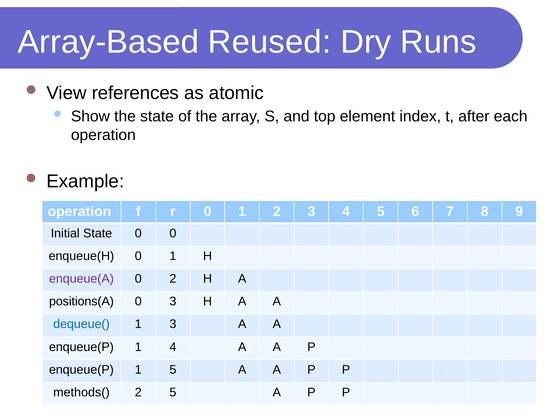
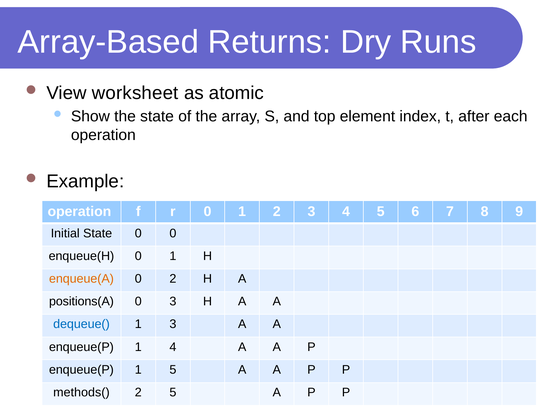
Reused: Reused -> Returns
references: references -> worksheet
enqueue(A colour: purple -> orange
